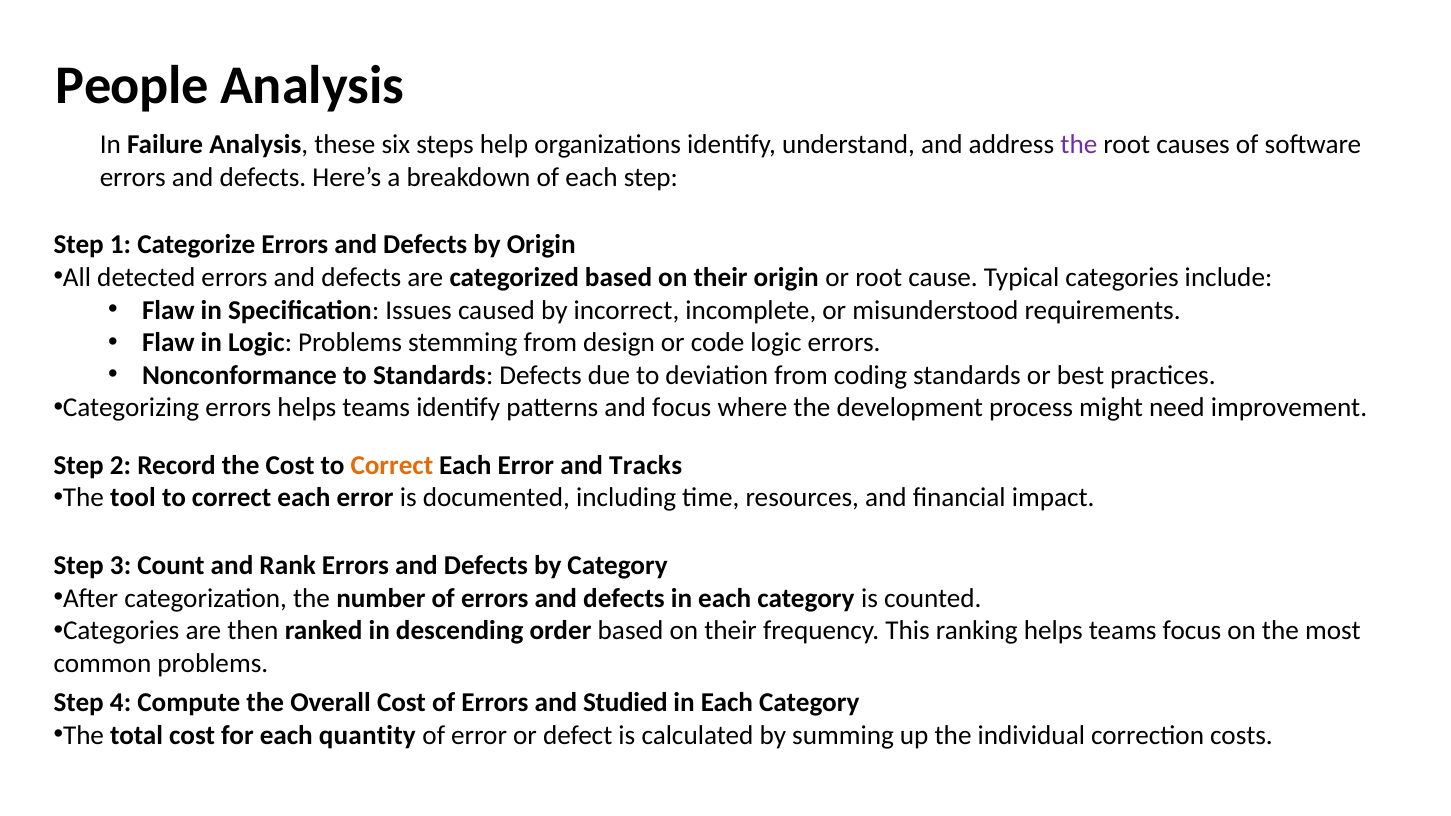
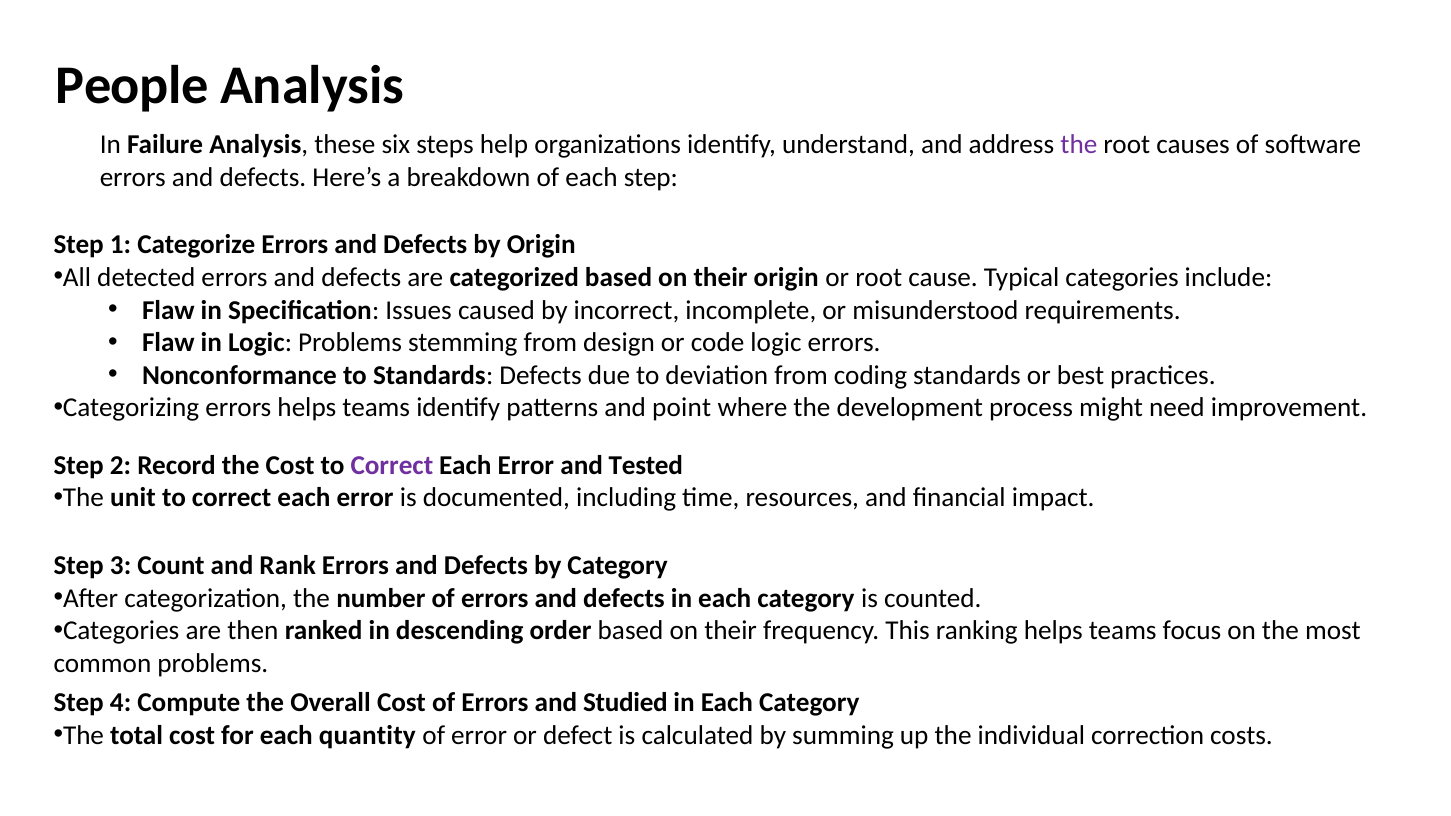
and focus: focus -> point
Correct at (392, 465) colour: orange -> purple
Tracks: Tracks -> Tested
tool: tool -> unit
